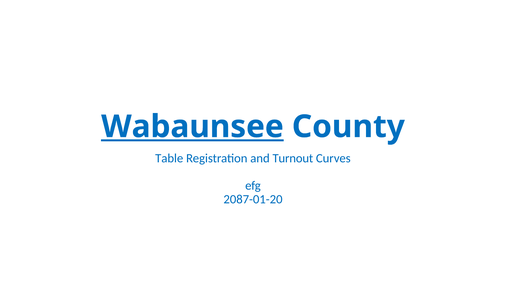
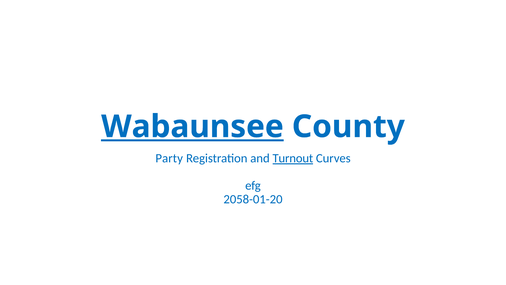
Table: Table -> Party
Turnout underline: none -> present
2087-01-20: 2087-01-20 -> 2058-01-20
